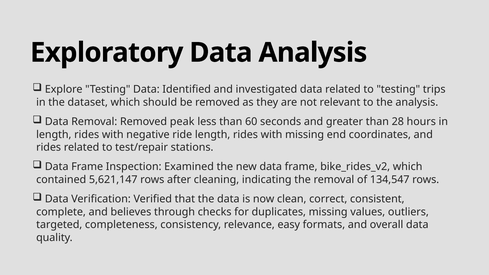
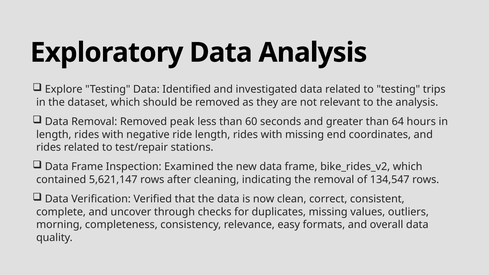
28: 28 -> 64
believes: believes -> uncover
targeted: targeted -> morning
